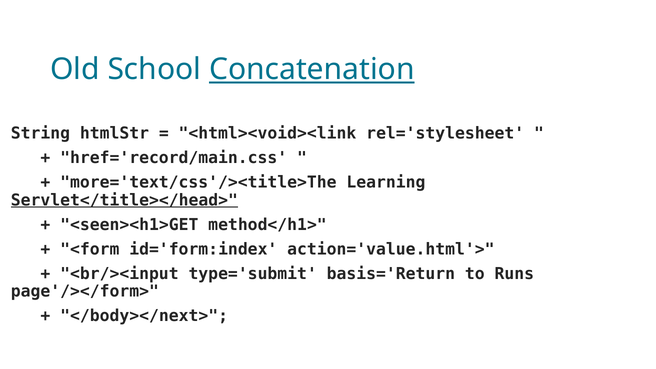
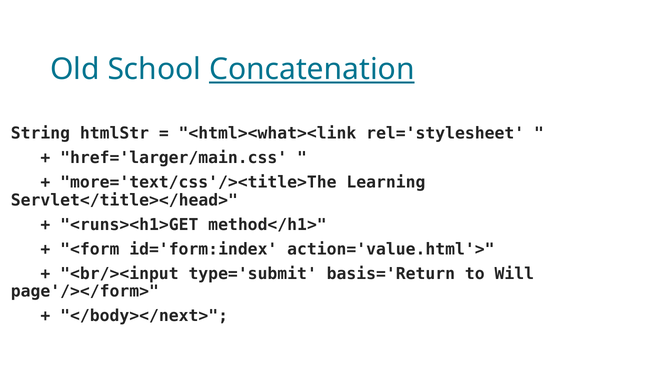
<html><void><link: <html><void><link -> <html><what><link
href='record/main.css: href='record/main.css -> href='larger/main.css
Servlet</title></head> underline: present -> none
<seen><h1>GET: <seen><h1>GET -> <runs><h1>GET
Runs: Runs -> Will
